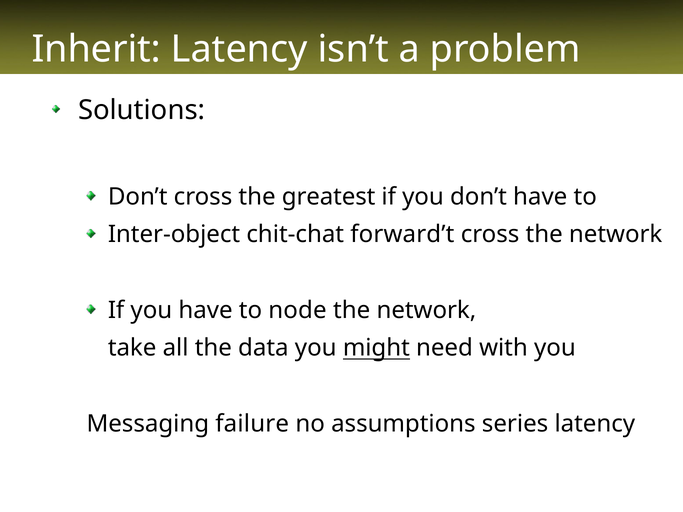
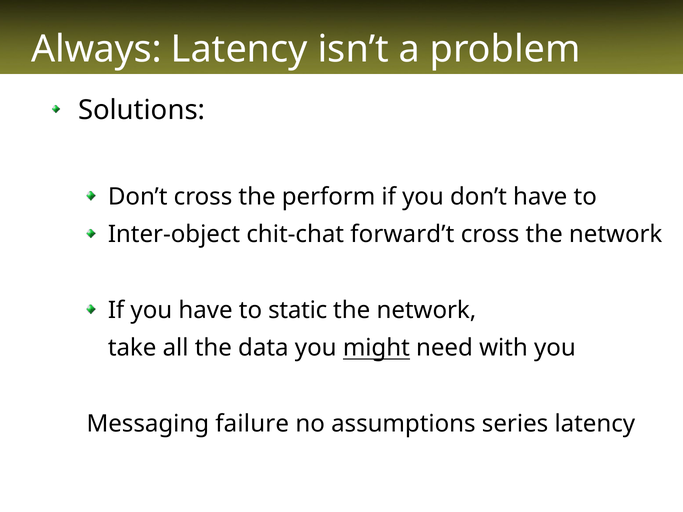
Inherit: Inherit -> Always
greatest: greatest -> perform
node: node -> static
